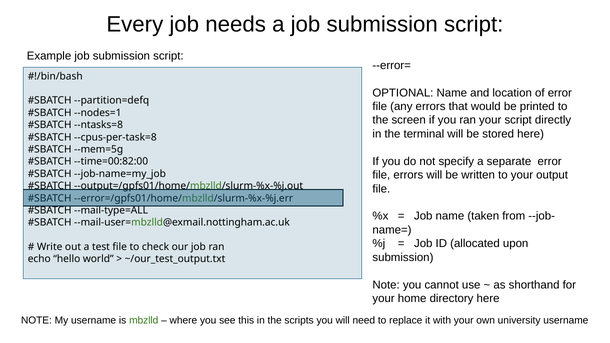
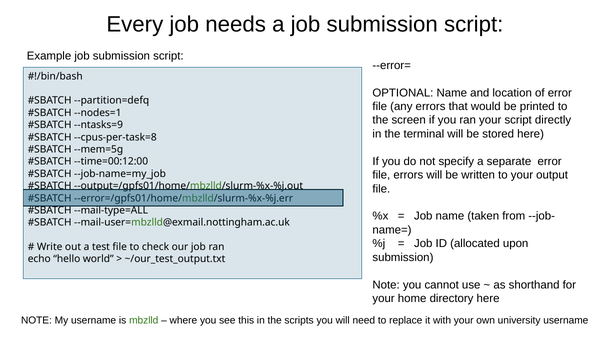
--ntasks=8: --ntasks=8 -> --ntasks=9
--time=00:82:00: --time=00:82:00 -> --time=00:12:00
